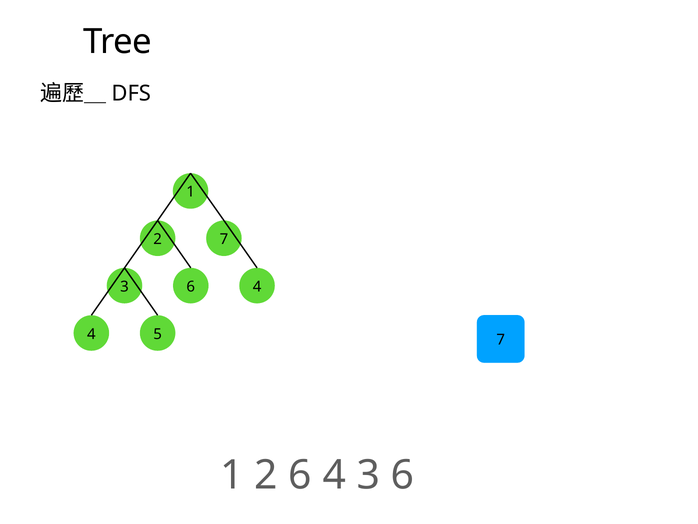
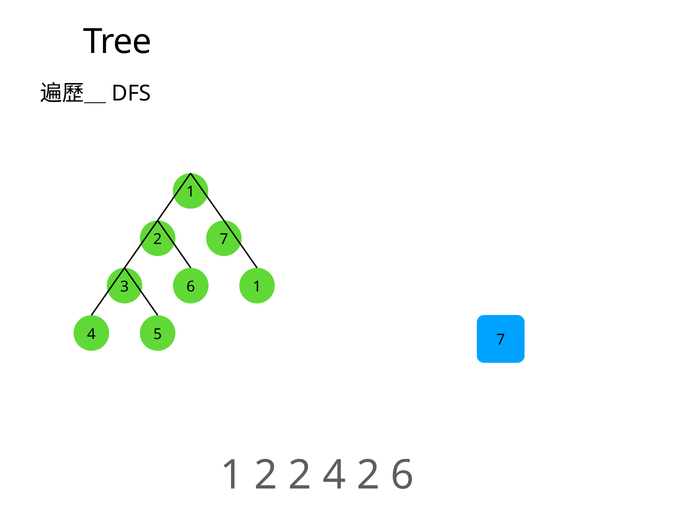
3 4: 4 -> 1
2 6: 6 -> 2
3 at (368, 475): 3 -> 2
